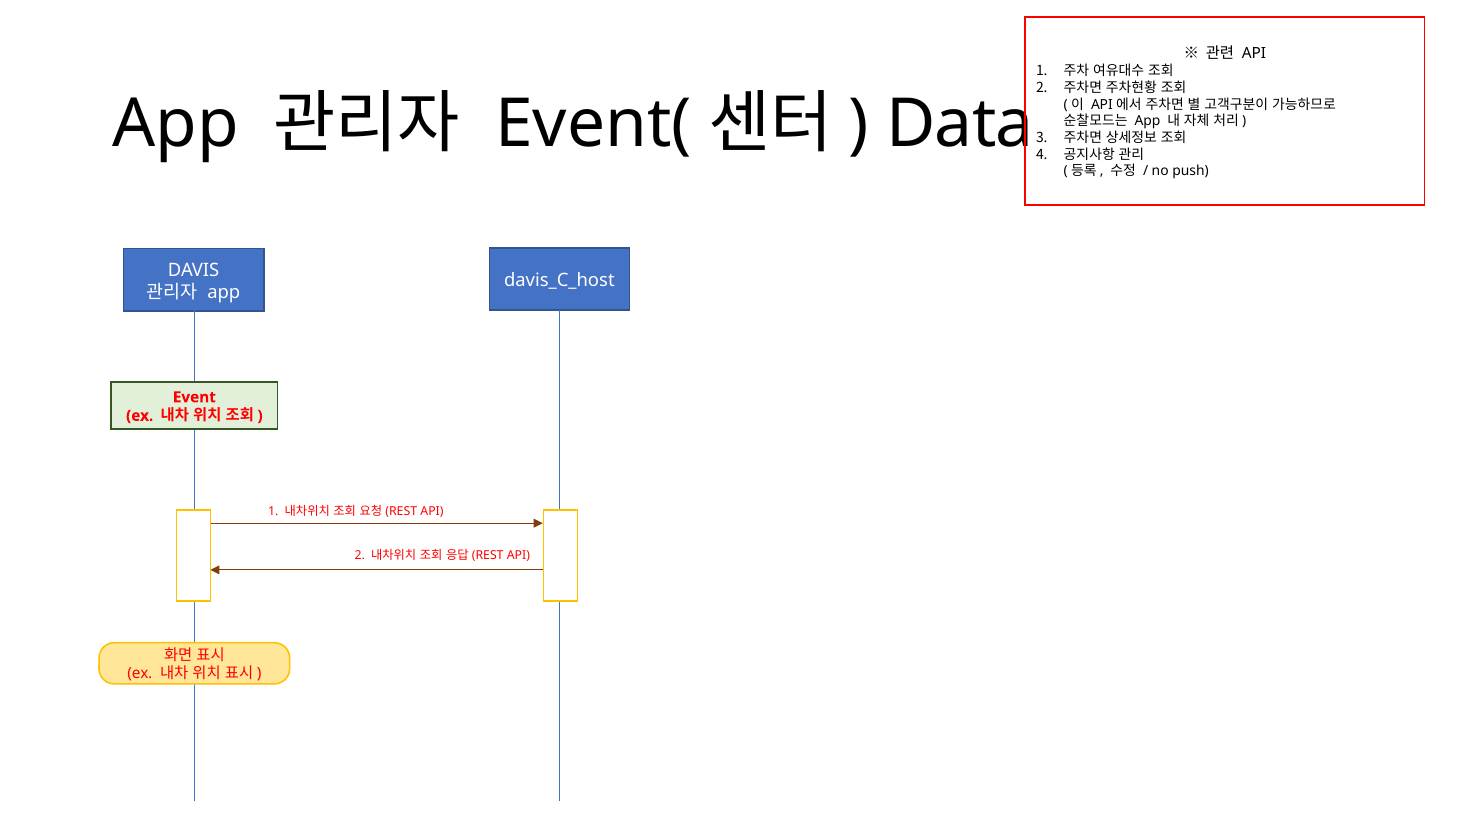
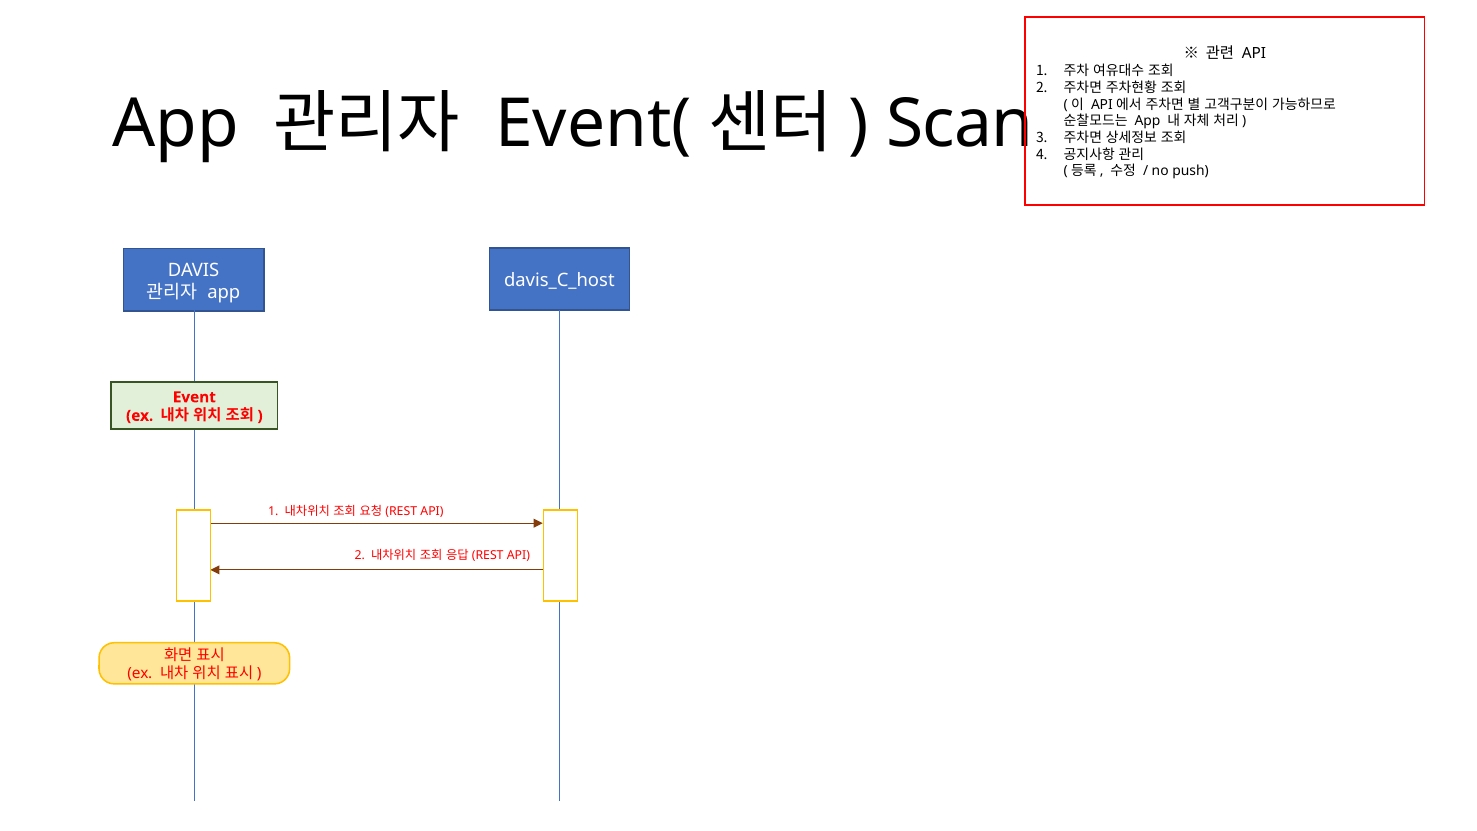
Data: Data -> Scan
